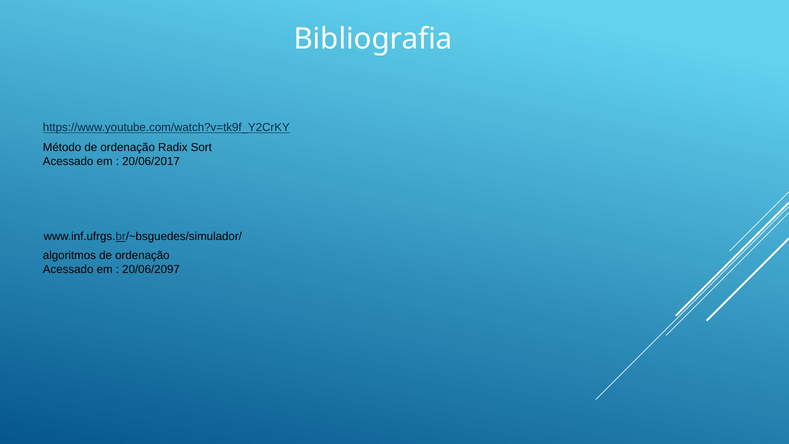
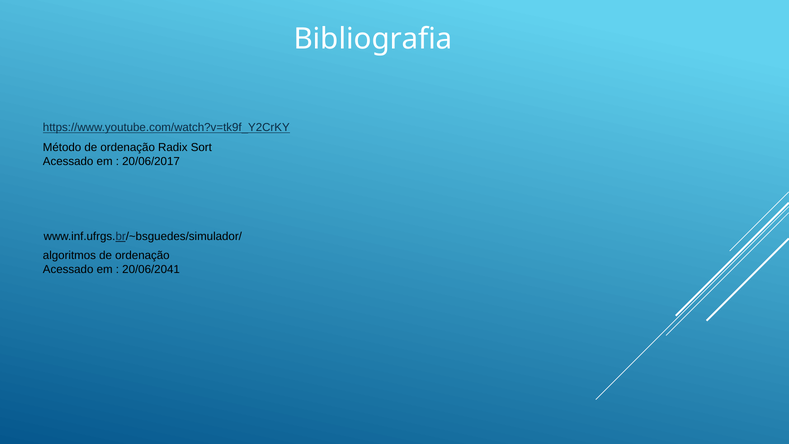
20/06/2097: 20/06/2097 -> 20/06/2041
